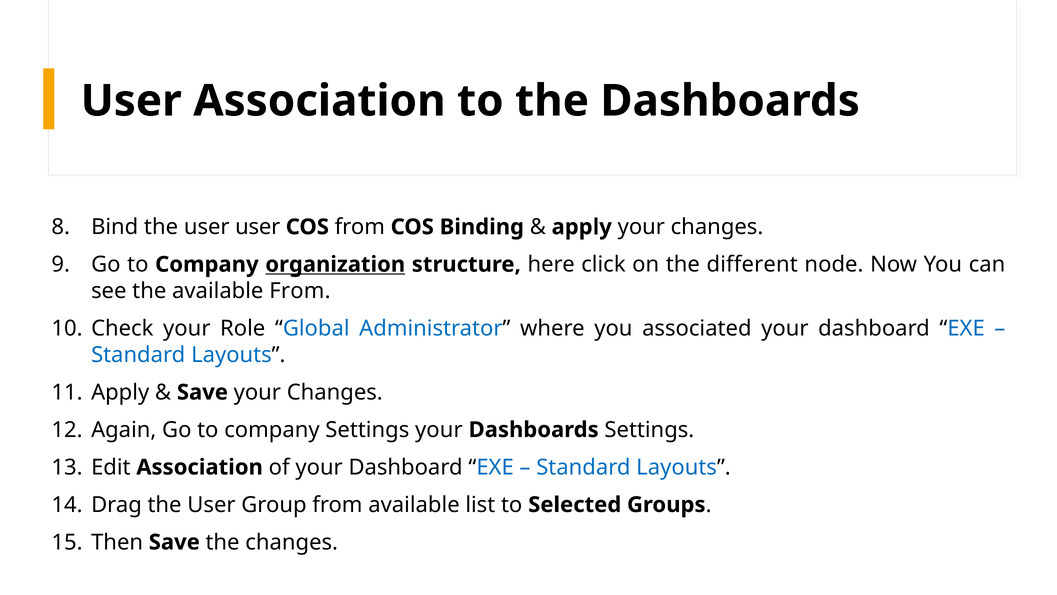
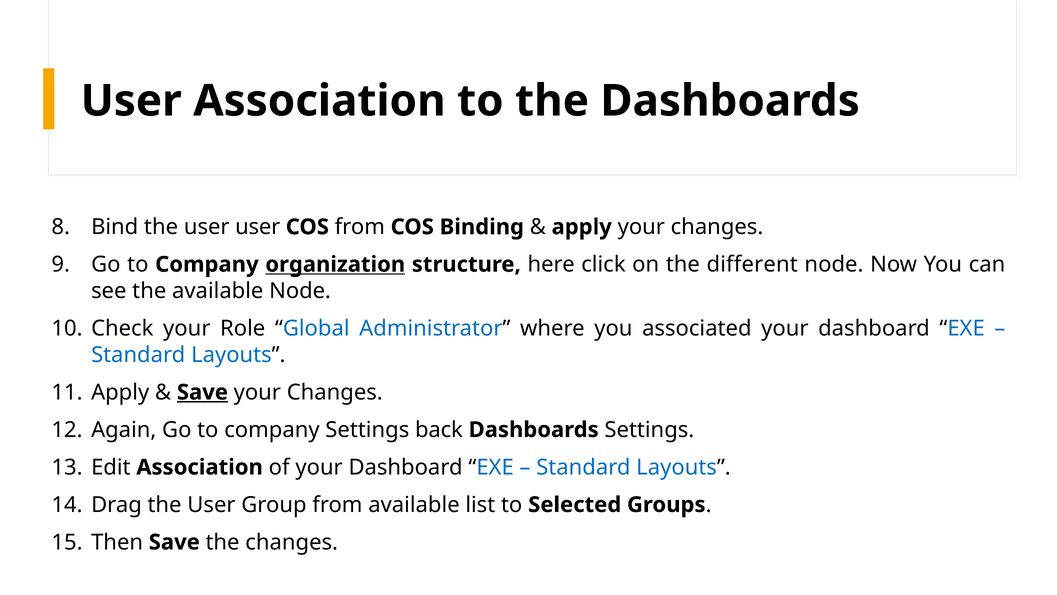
available From: From -> Node
Save at (202, 392) underline: none -> present
Settings your: your -> back
